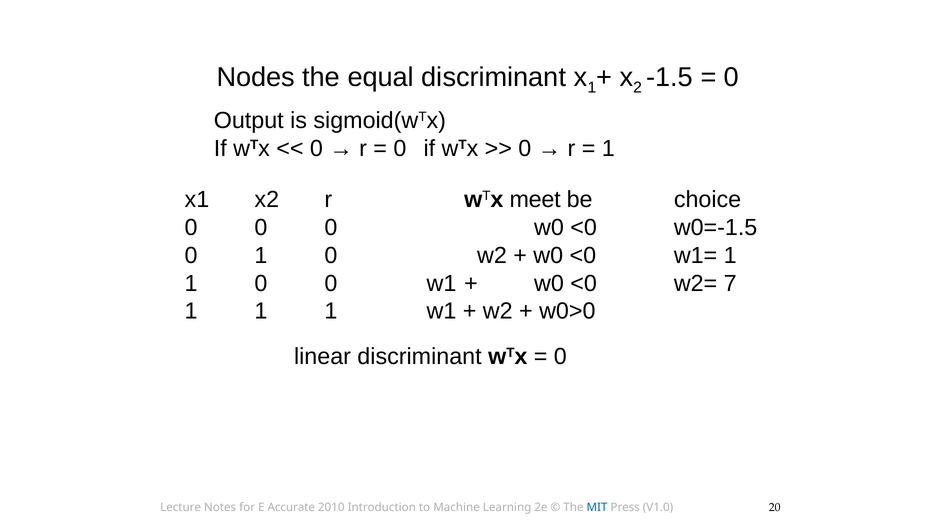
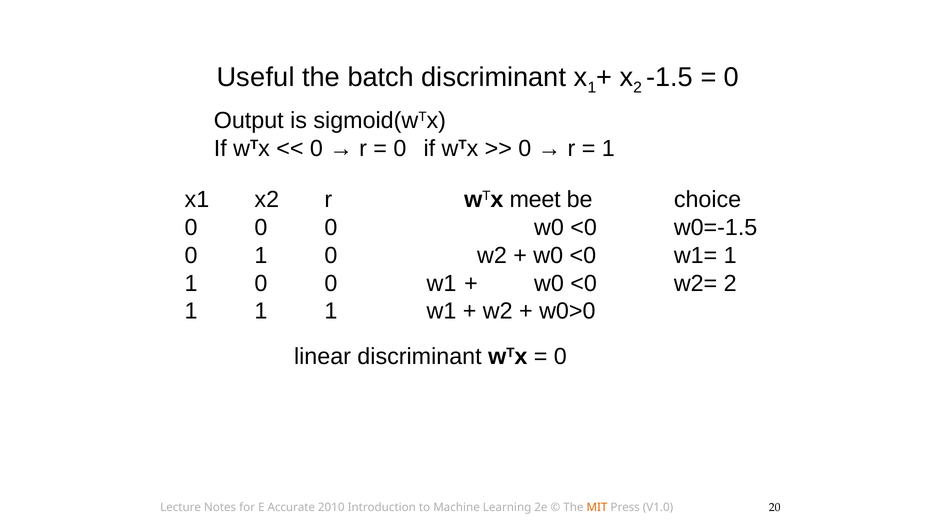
Nodes: Nodes -> Useful
equal: equal -> batch
w2= 7: 7 -> 2
MIT colour: blue -> orange
